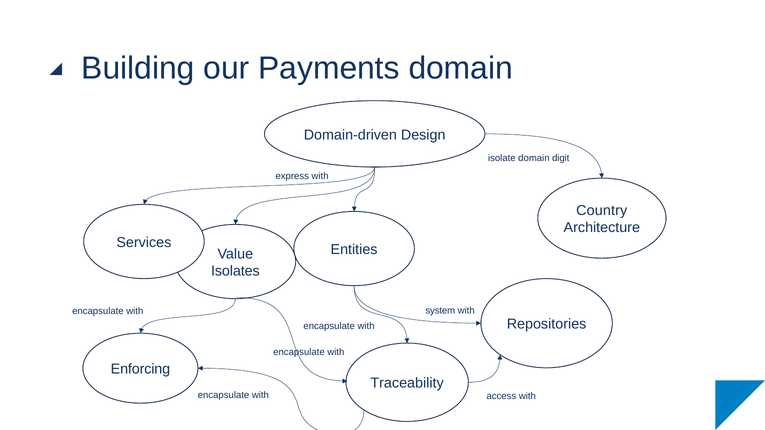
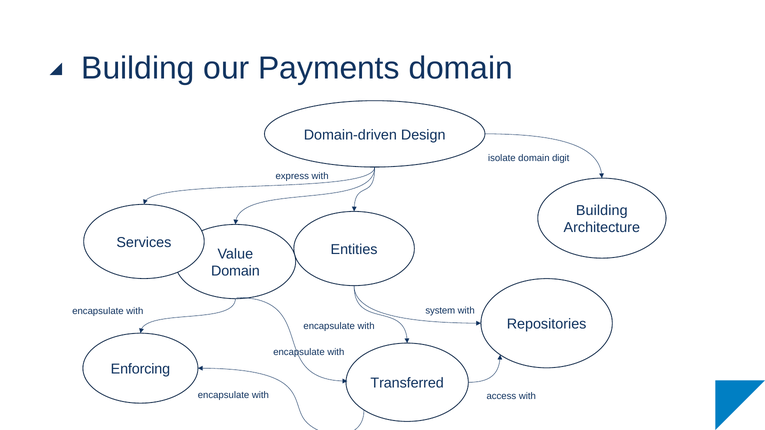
Country at (602, 211): Country -> Building
Isolates at (235, 271): Isolates -> Domain
Traceability: Traceability -> Transferred
